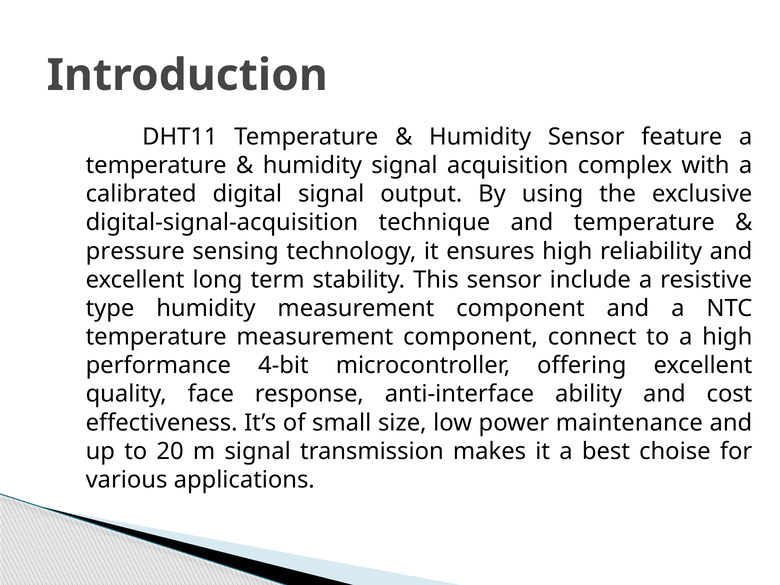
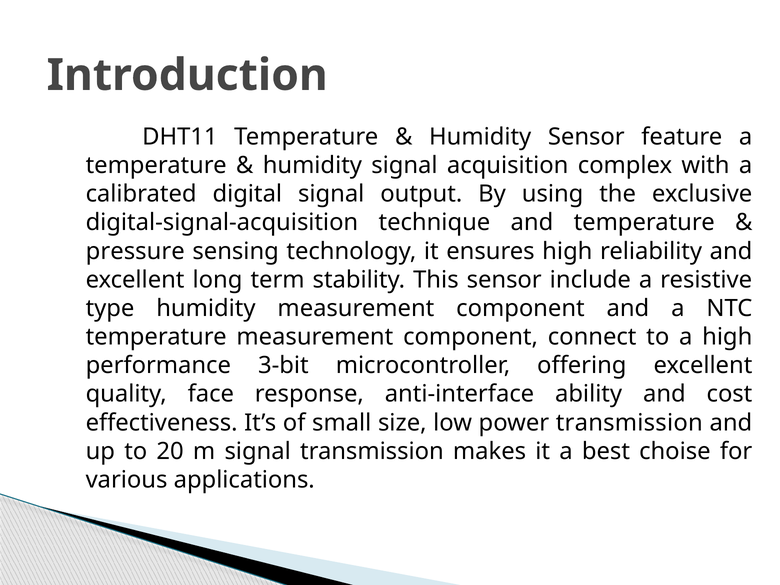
4-bit: 4-bit -> 3-bit
power maintenance: maintenance -> transmission
